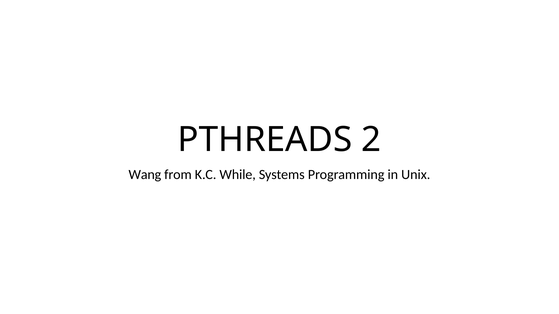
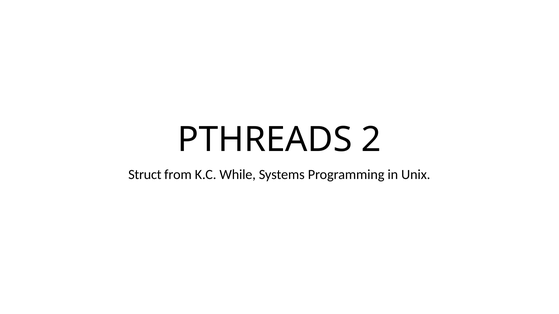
Wang: Wang -> Struct
